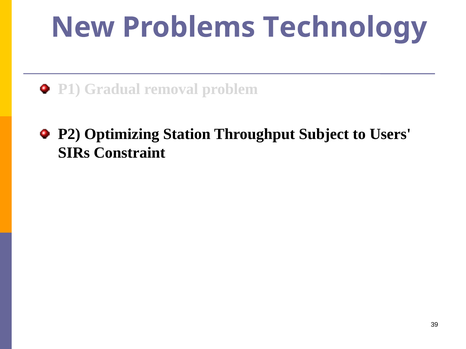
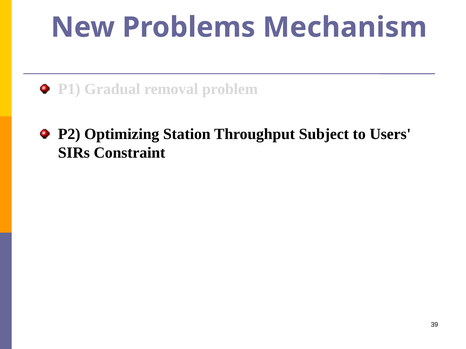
Technology: Technology -> Mechanism
